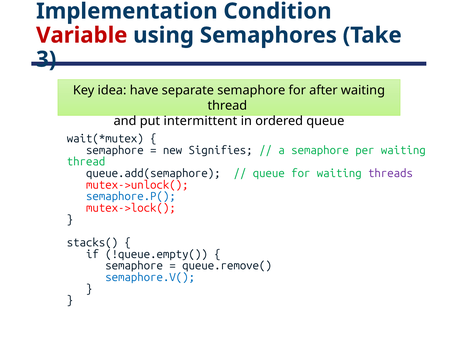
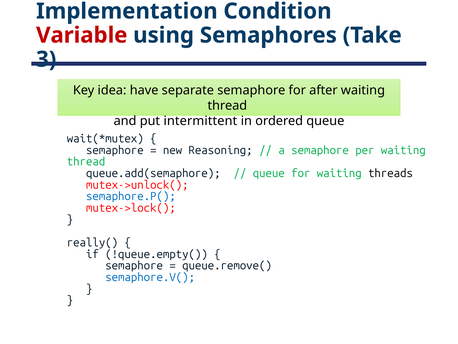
Signifies: Signifies -> Reasoning
threads colour: purple -> black
stacks(: stacks( -> really(
